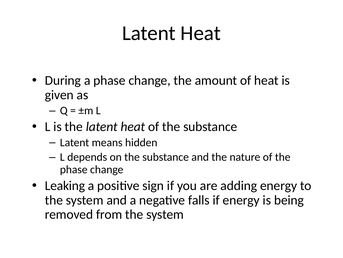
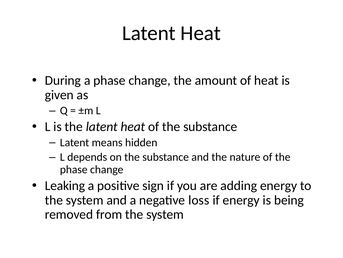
falls: falls -> loss
